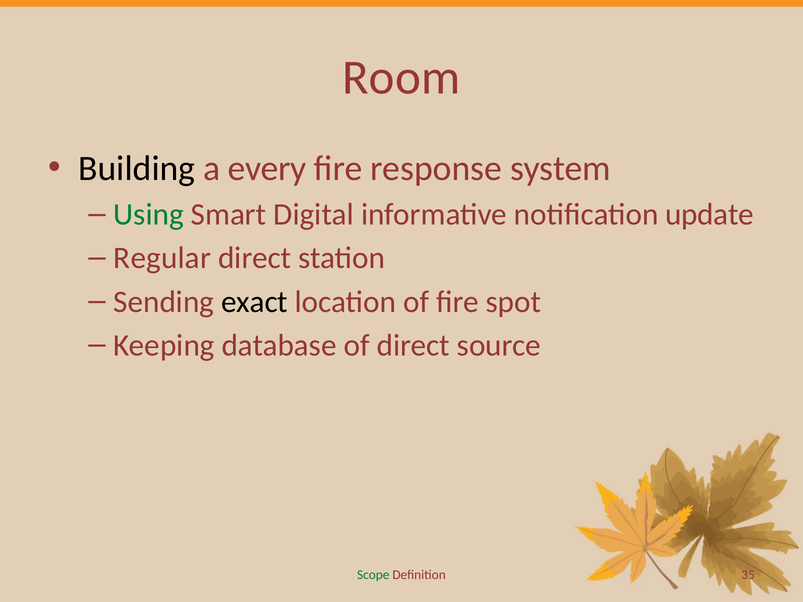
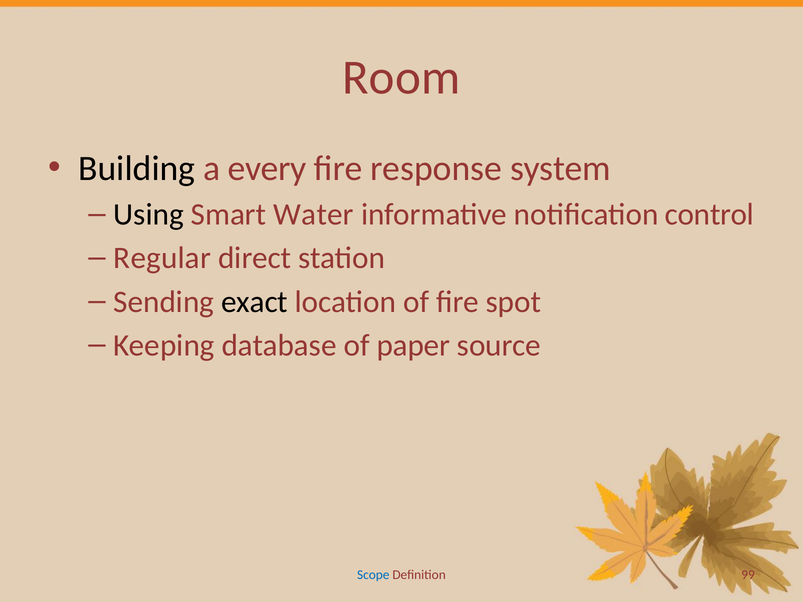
Using colour: green -> black
Digital: Digital -> Water
update: update -> control
of direct: direct -> paper
Scope colour: green -> blue
35: 35 -> 99
